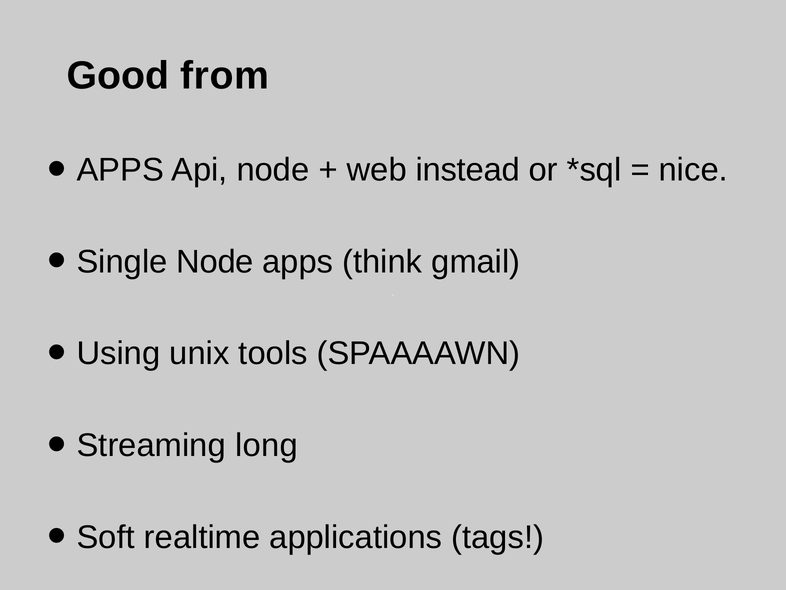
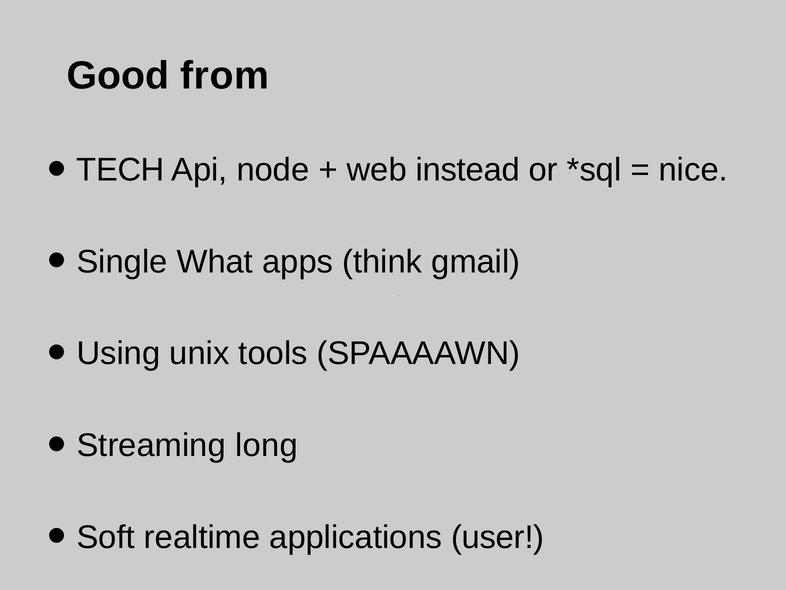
APPS at (120, 170): APPS -> TECH
Single Node: Node -> What
tags: tags -> user
